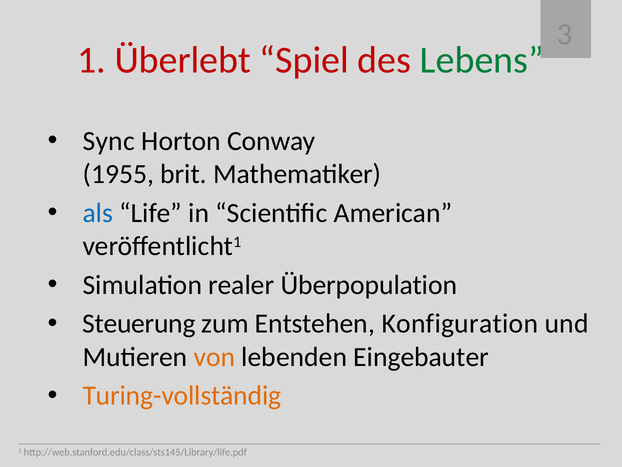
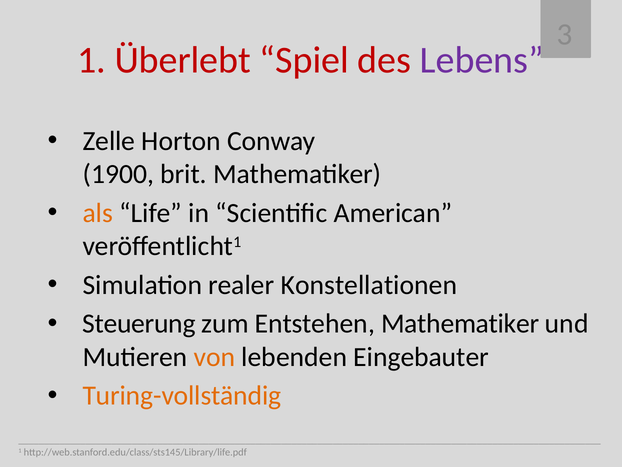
Lebens colour: green -> purple
Sync: Sync -> Zelle
1955: 1955 -> 1900
als colour: blue -> orange
Überpopulation: Überpopulation -> Konstellationen
Entstehen Konfiguration: Konfiguration -> Mathematiker
